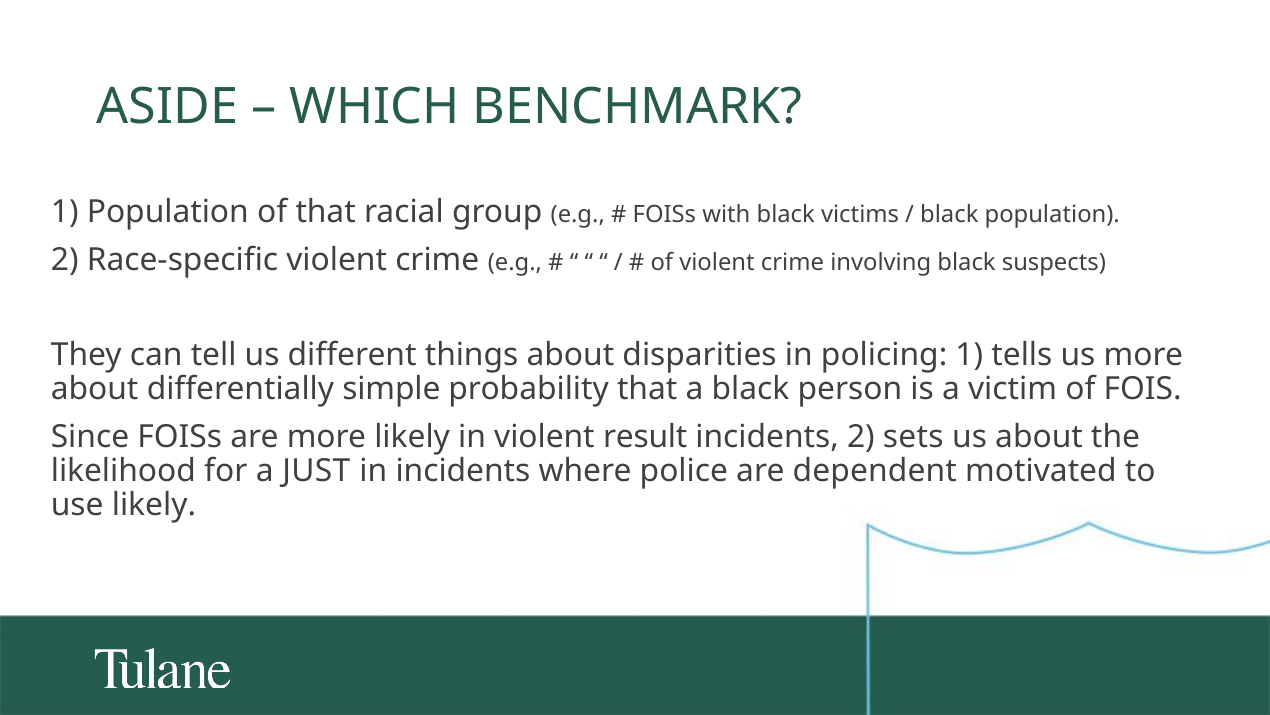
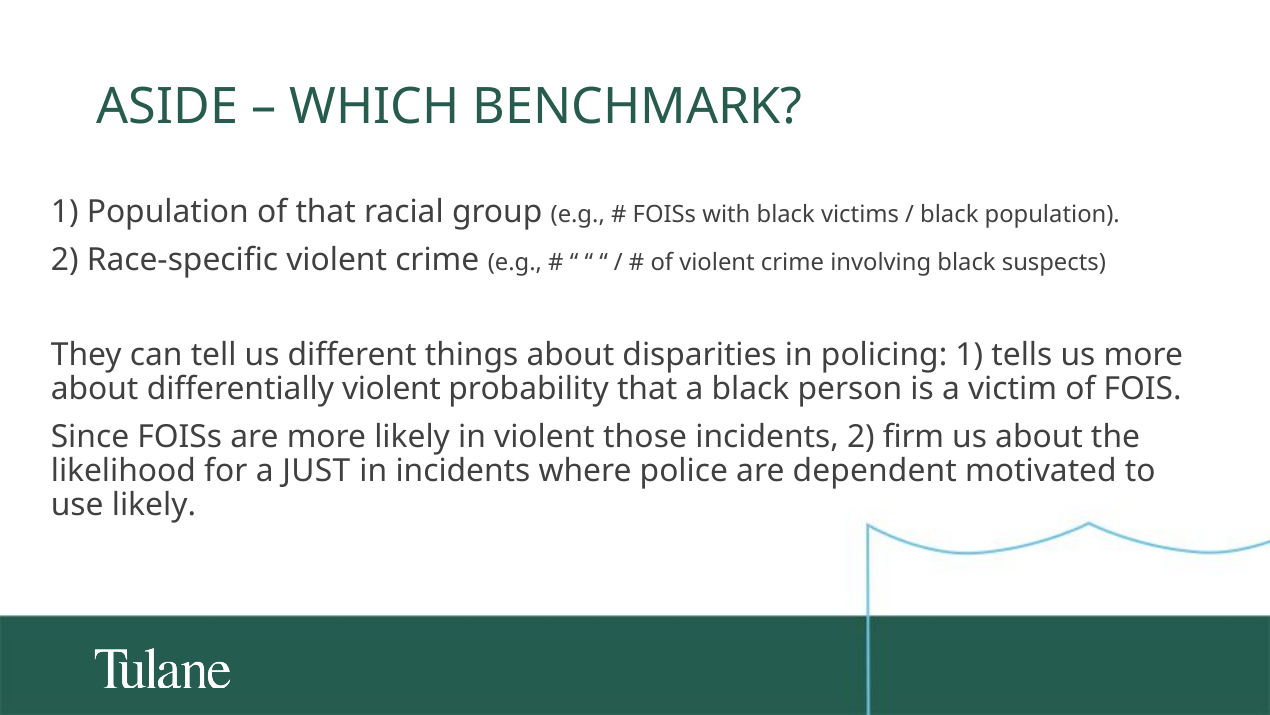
differentially simple: simple -> violent
result: result -> those
sets: sets -> firm
